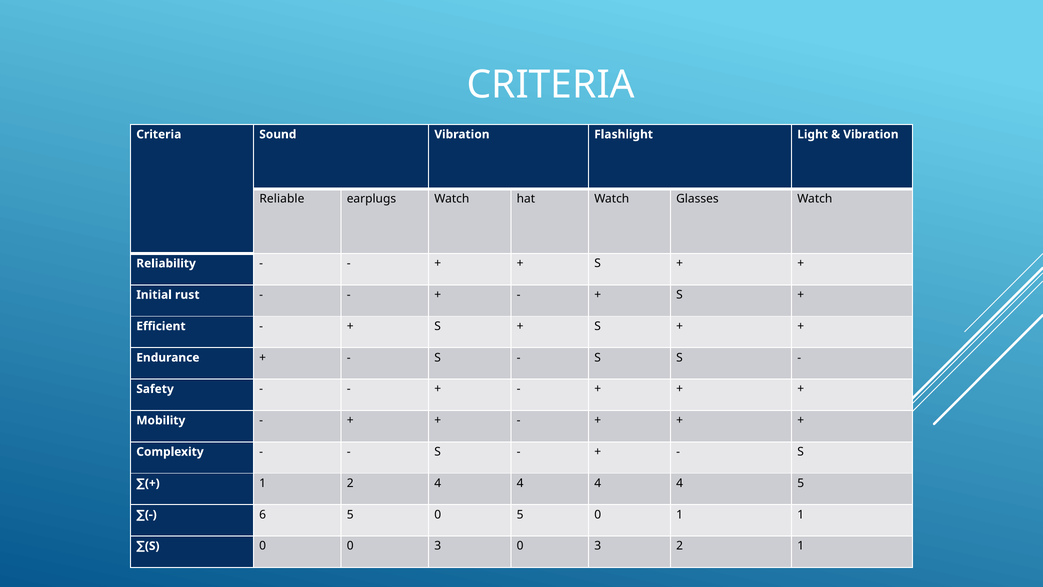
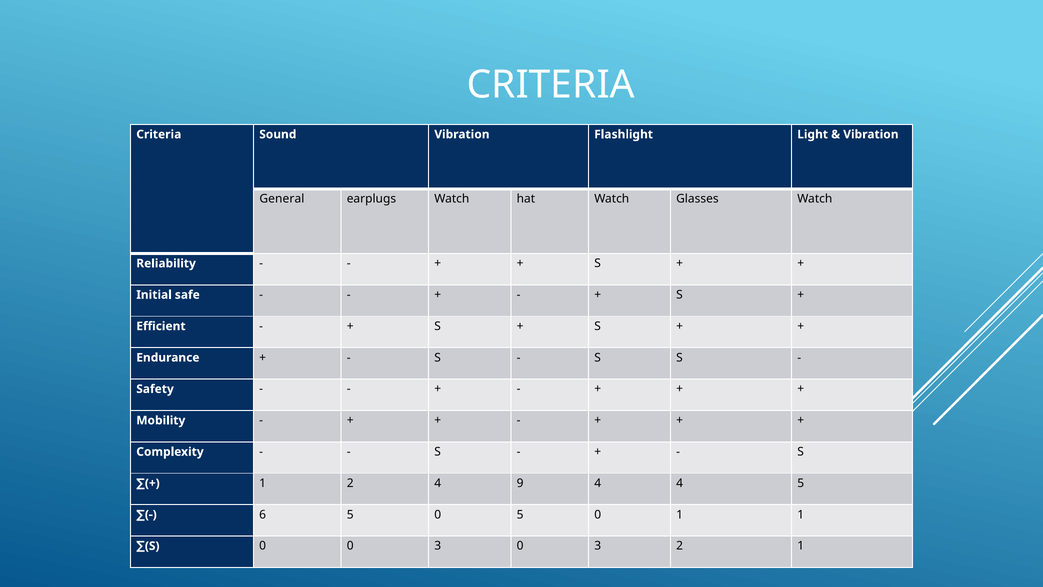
Reliable: Reliable -> General
rust: rust -> safe
2 4 4: 4 -> 9
